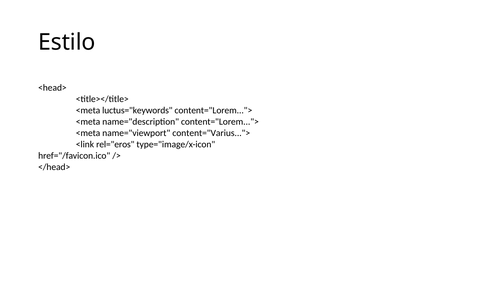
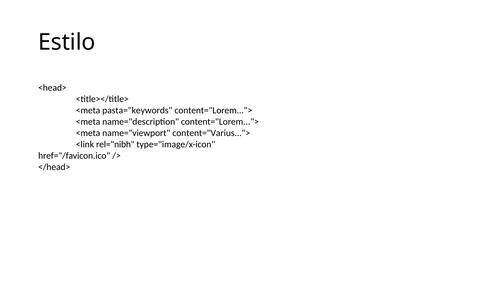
luctus="keywords: luctus="keywords -> pasta="keywords
rel="eros: rel="eros -> rel="nibh
